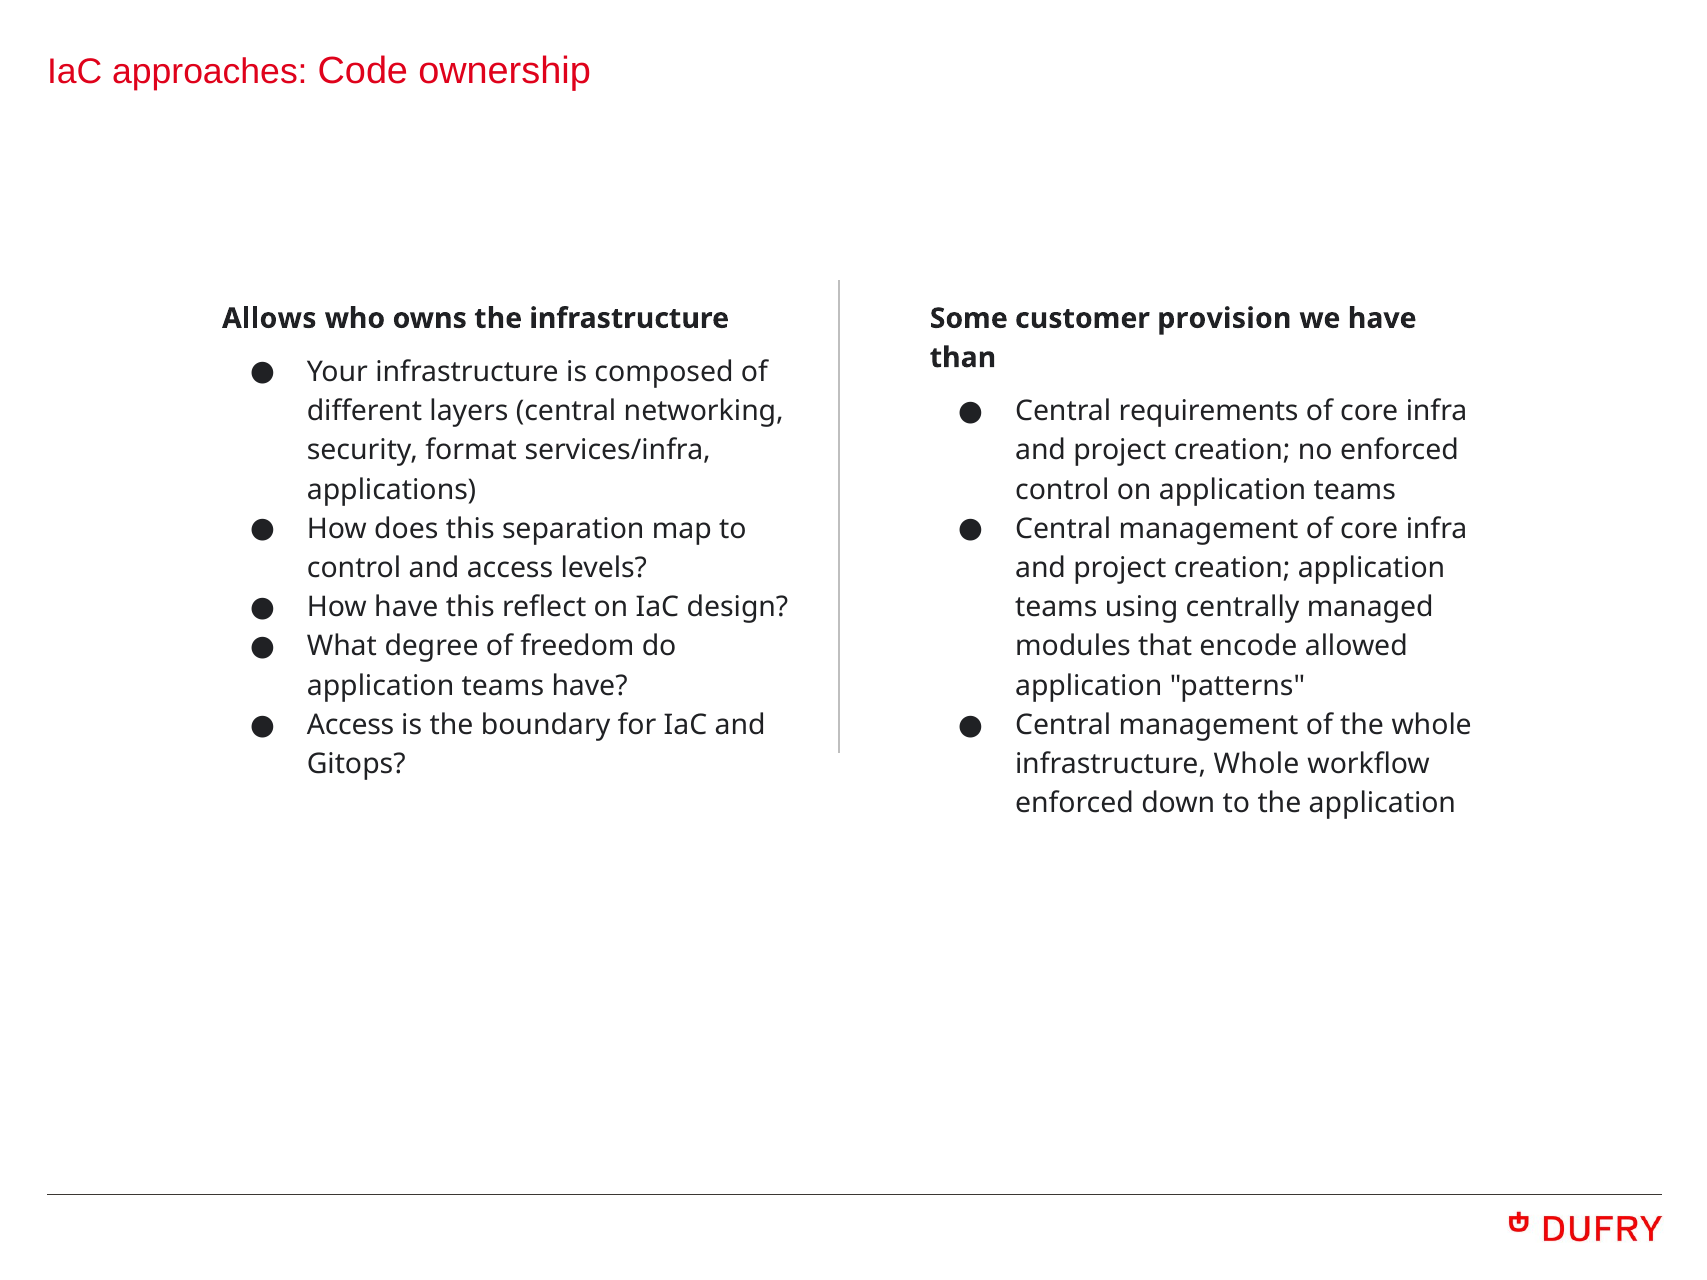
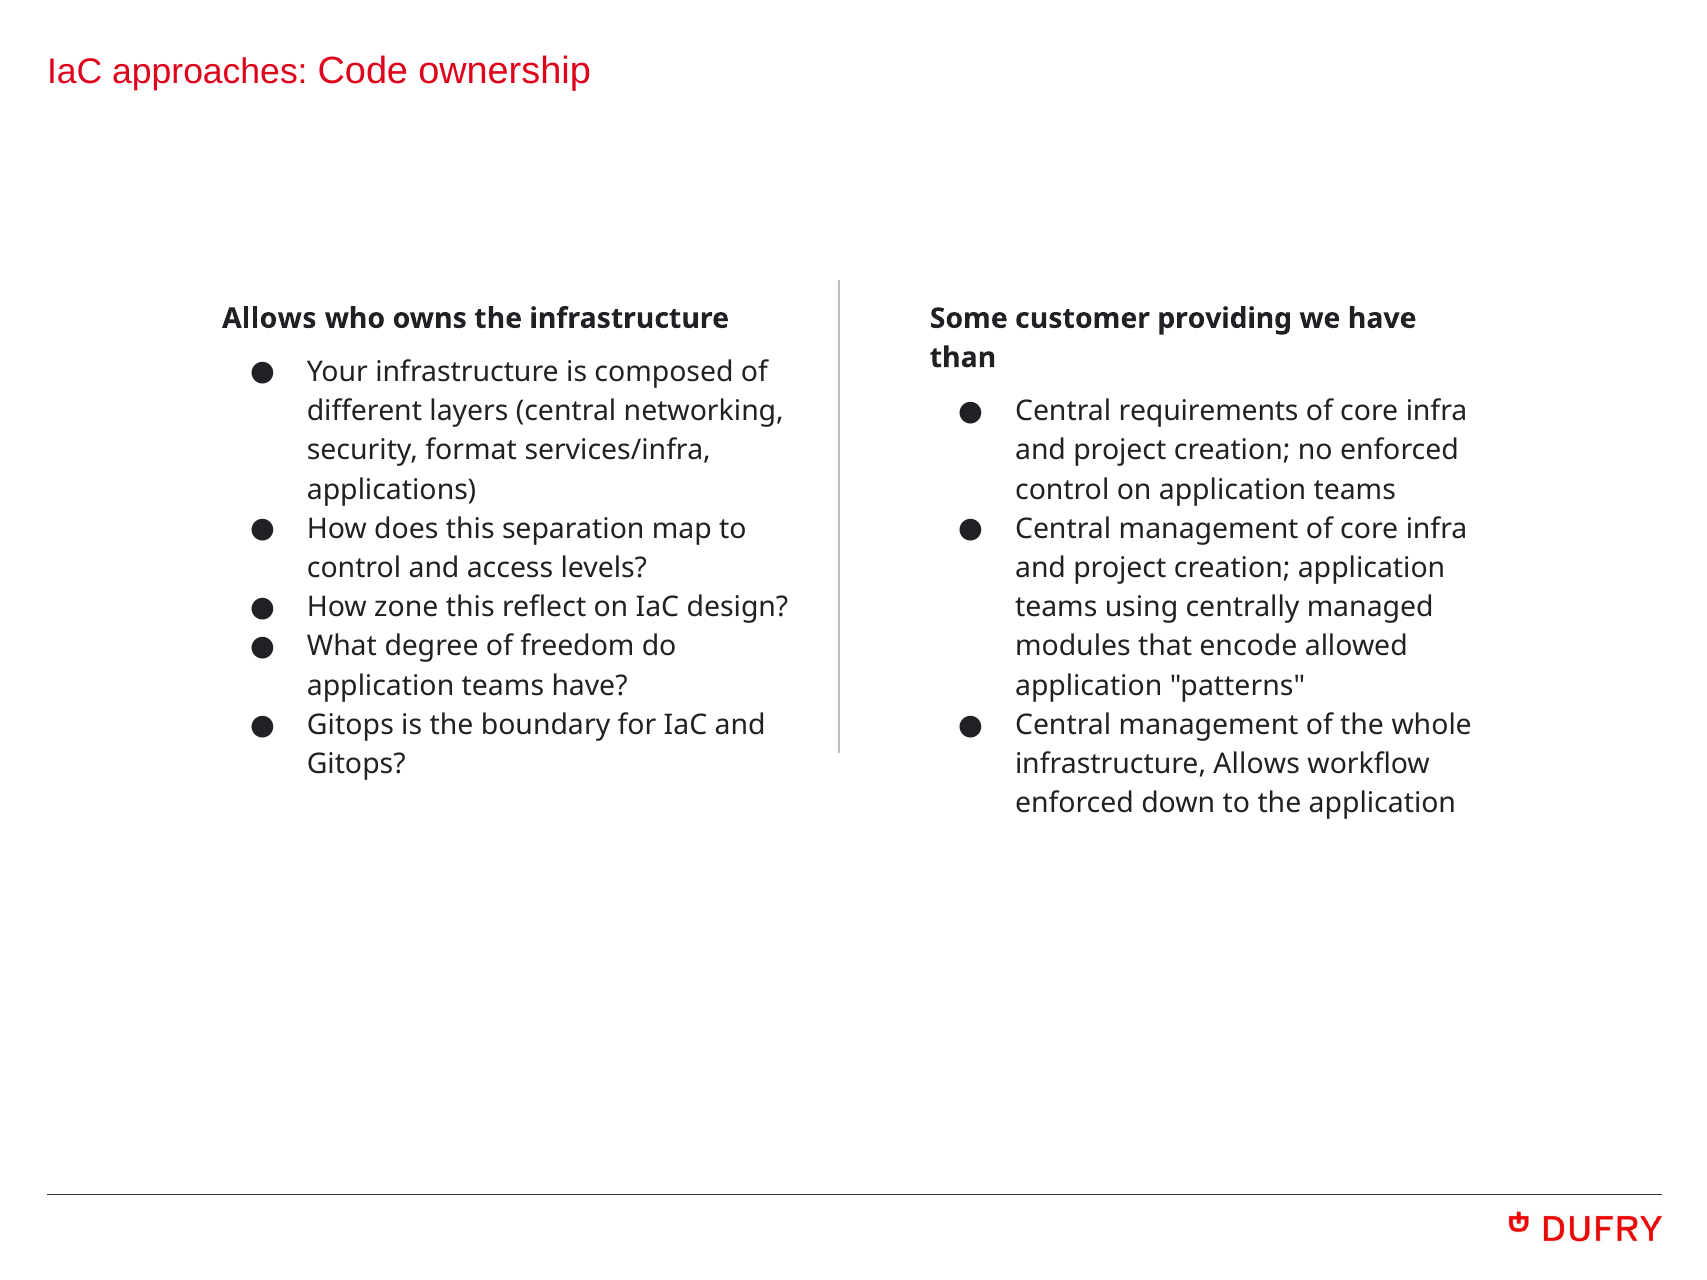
provision: provision -> providing
How have: have -> zone
Access at (351, 725): Access -> Gitops
infrastructure Whole: Whole -> Allows
